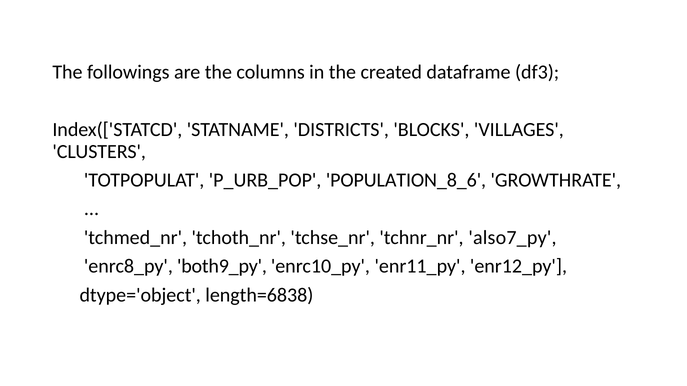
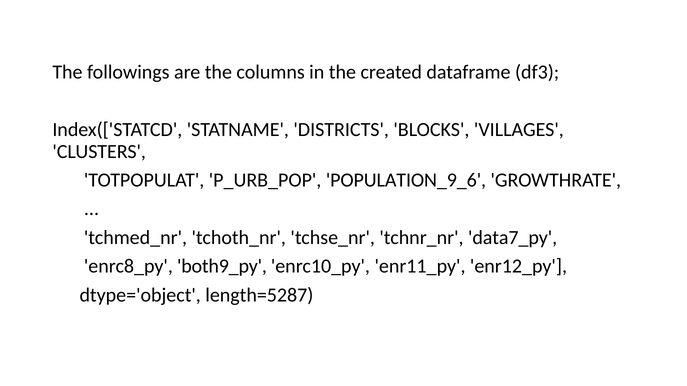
POPULATION_8_6: POPULATION_8_6 -> POPULATION_9_6
also7_py: also7_py -> data7_py
length=6838: length=6838 -> length=5287
